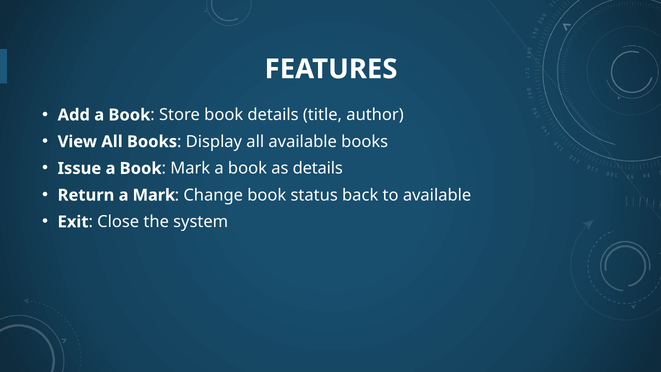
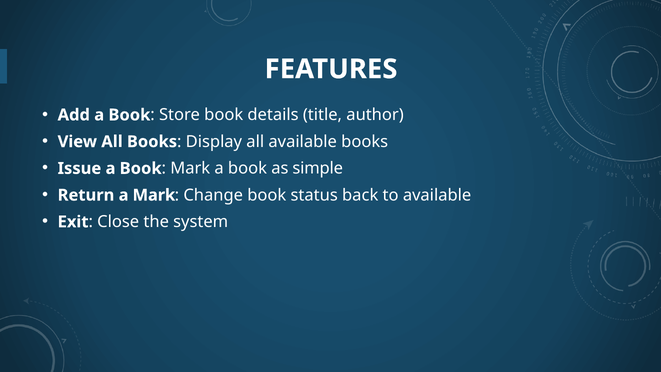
as details: details -> simple
